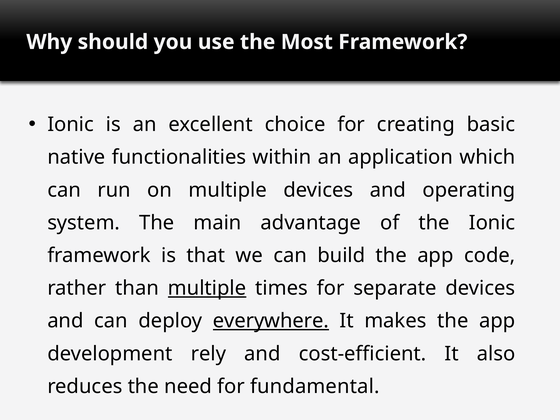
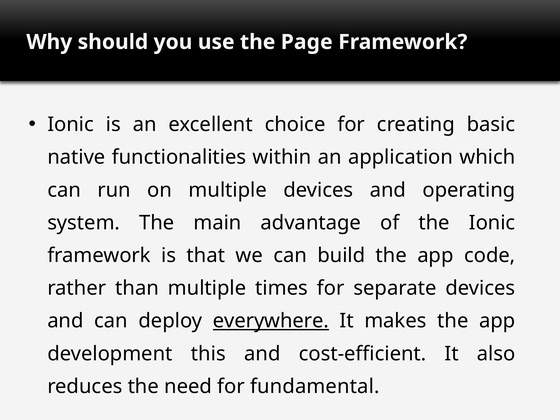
Most: Most -> Page
multiple at (207, 288) underline: present -> none
rely: rely -> this
